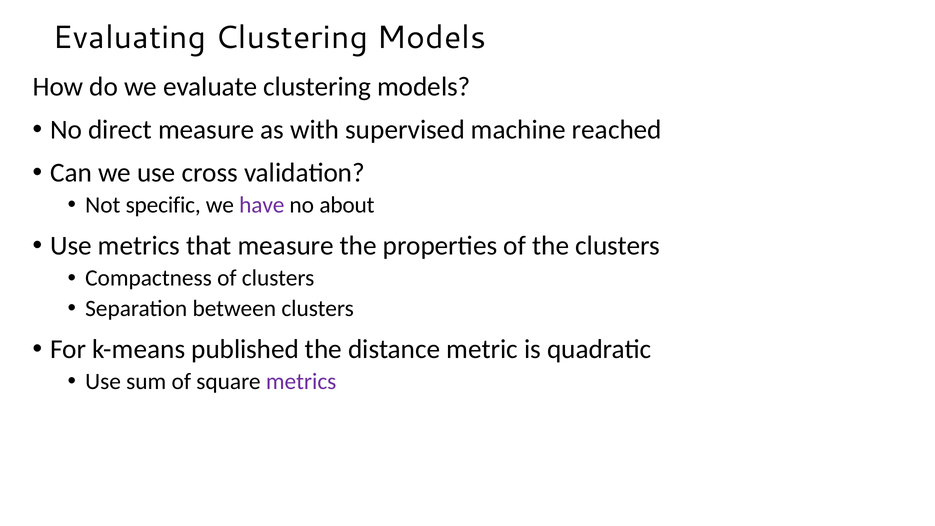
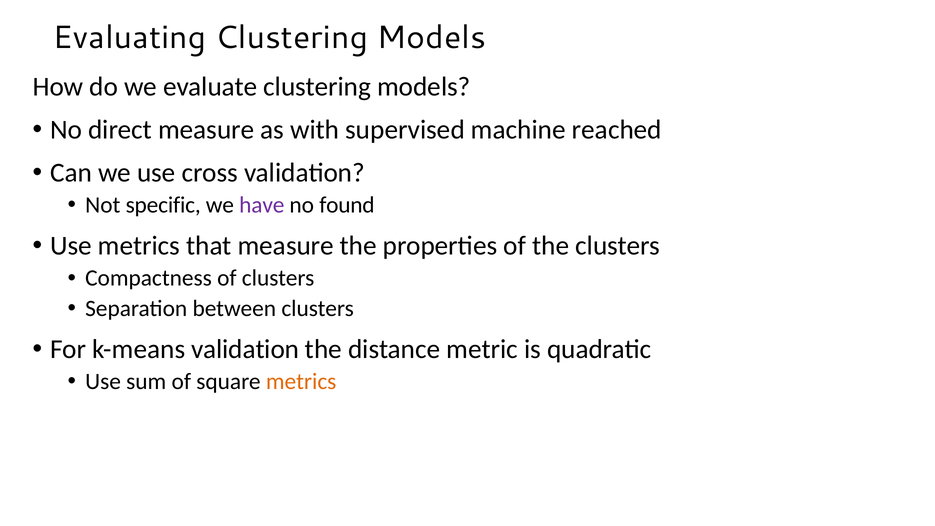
about: about -> found
k-means published: published -> validation
metrics at (301, 381) colour: purple -> orange
